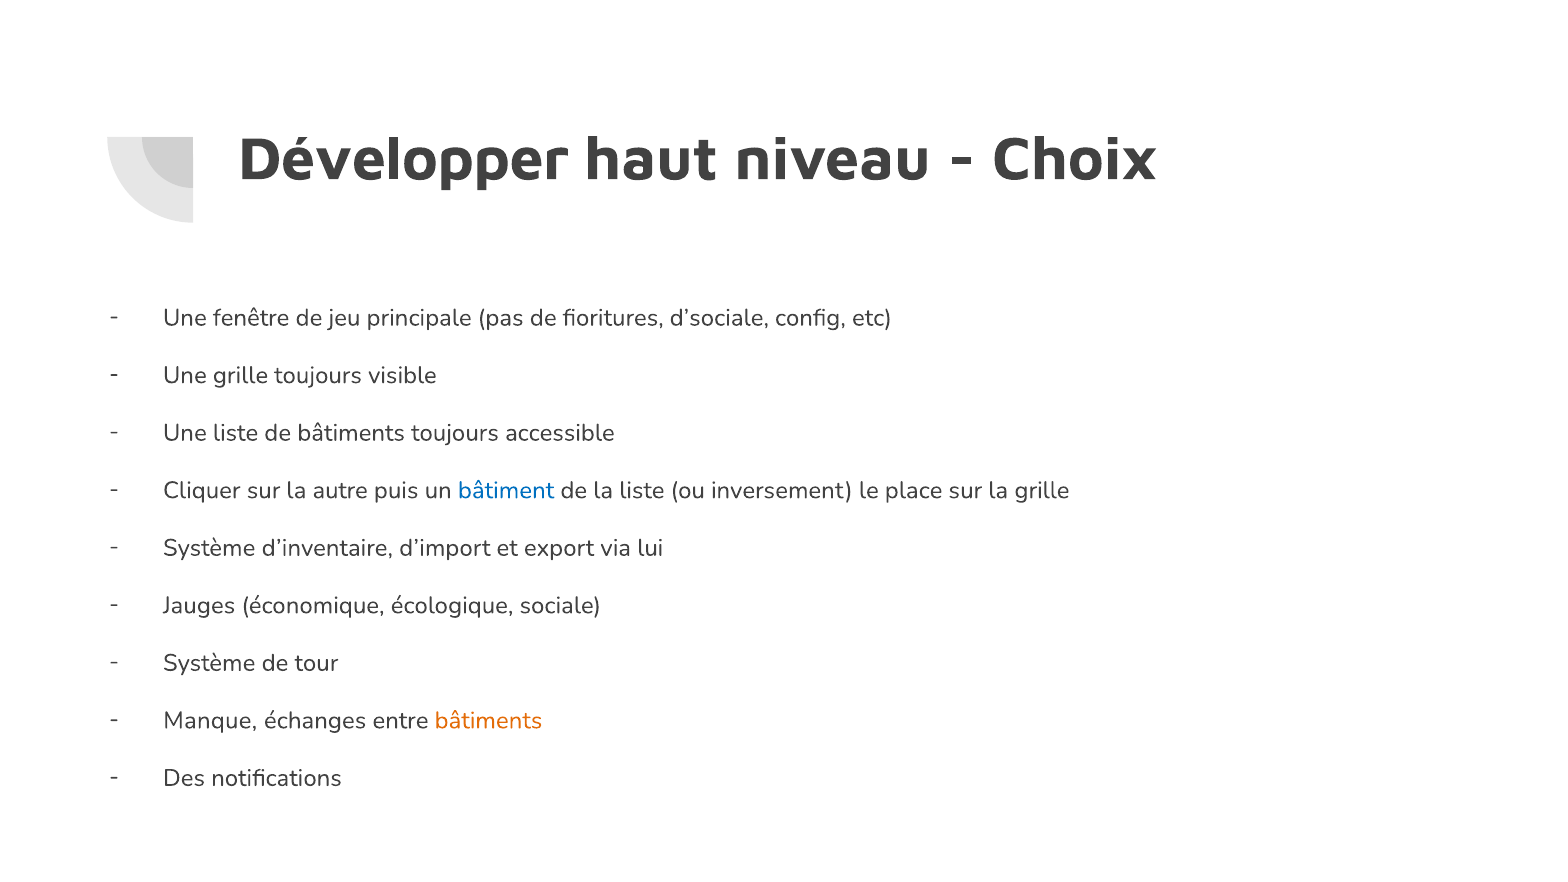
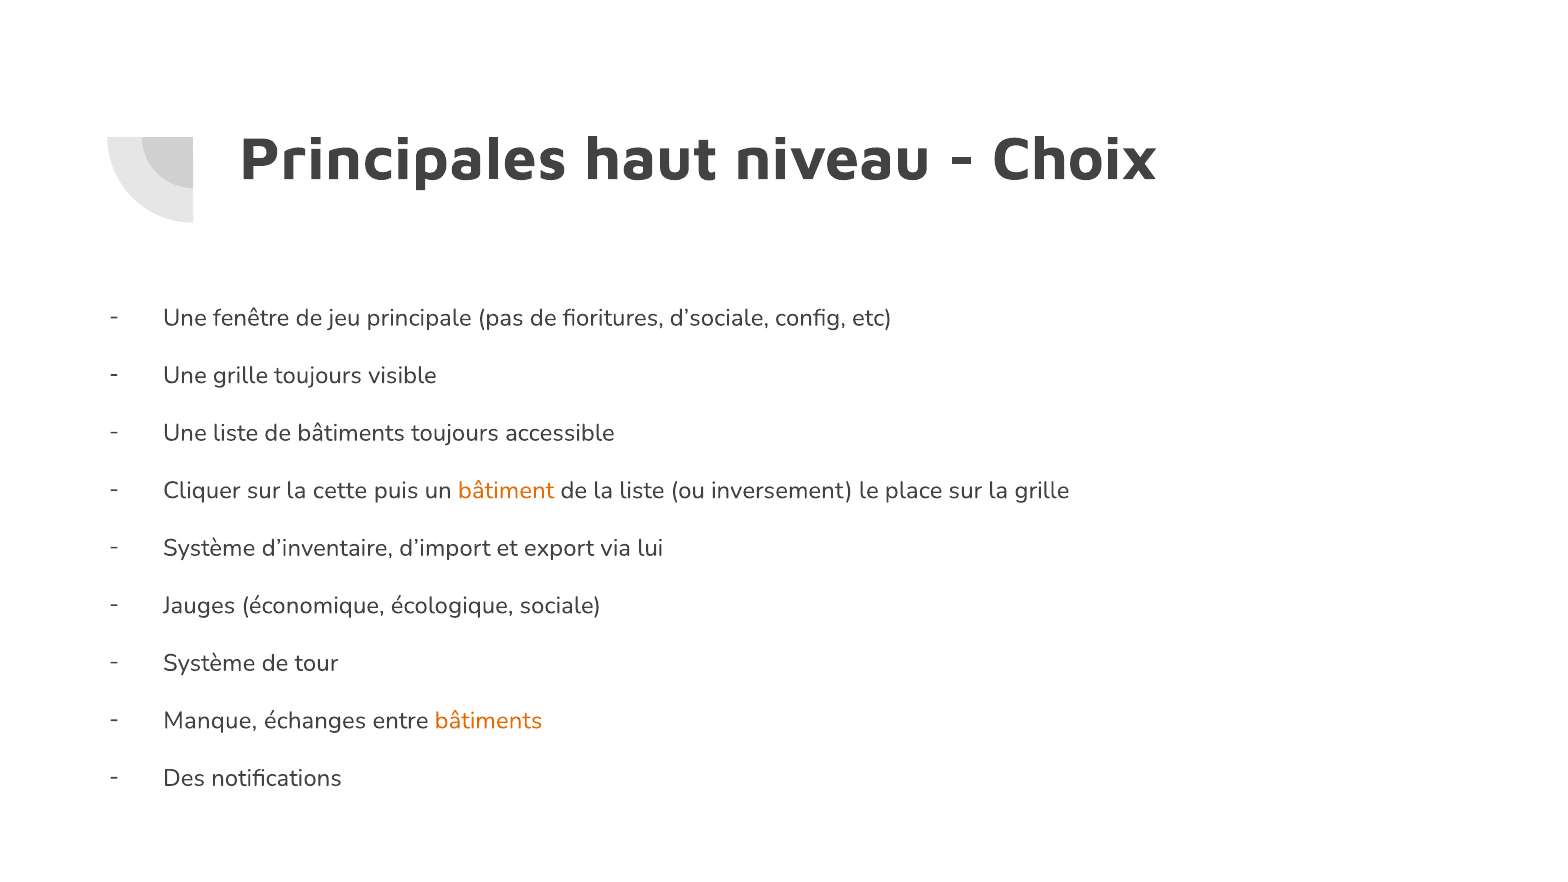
Développer: Développer -> Principales
autre: autre -> cette
bâtiment colour: blue -> orange
